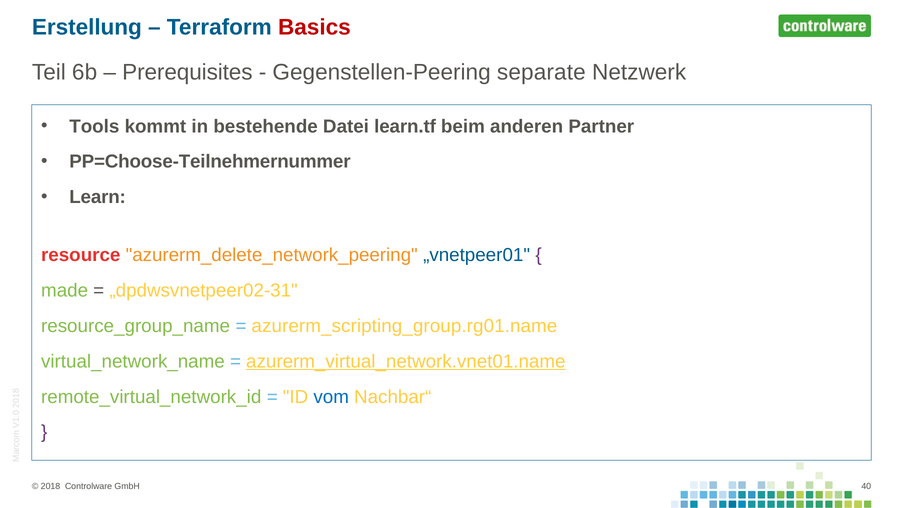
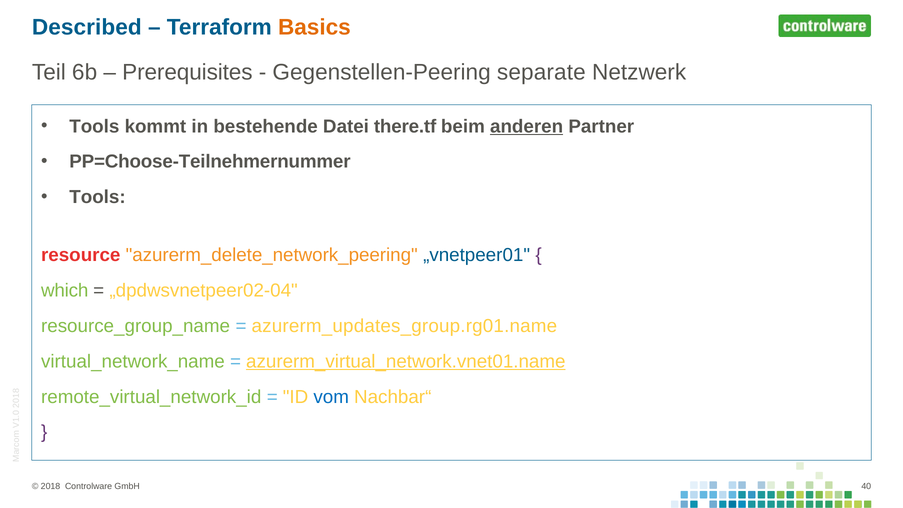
Erstellung: Erstellung -> Described
Basics colour: red -> orange
learn.tf: learn.tf -> there.tf
anderen underline: none -> present
Learn at (98, 197): Learn -> Tools
made: made -> which
„dpdwsvnetpeer02-31: „dpdwsvnetpeer02-31 -> „dpdwsvnetpeer02-04
azurerm_scripting_group.rg01.name: azurerm_scripting_group.rg01.name -> azurerm_updates_group.rg01.name
